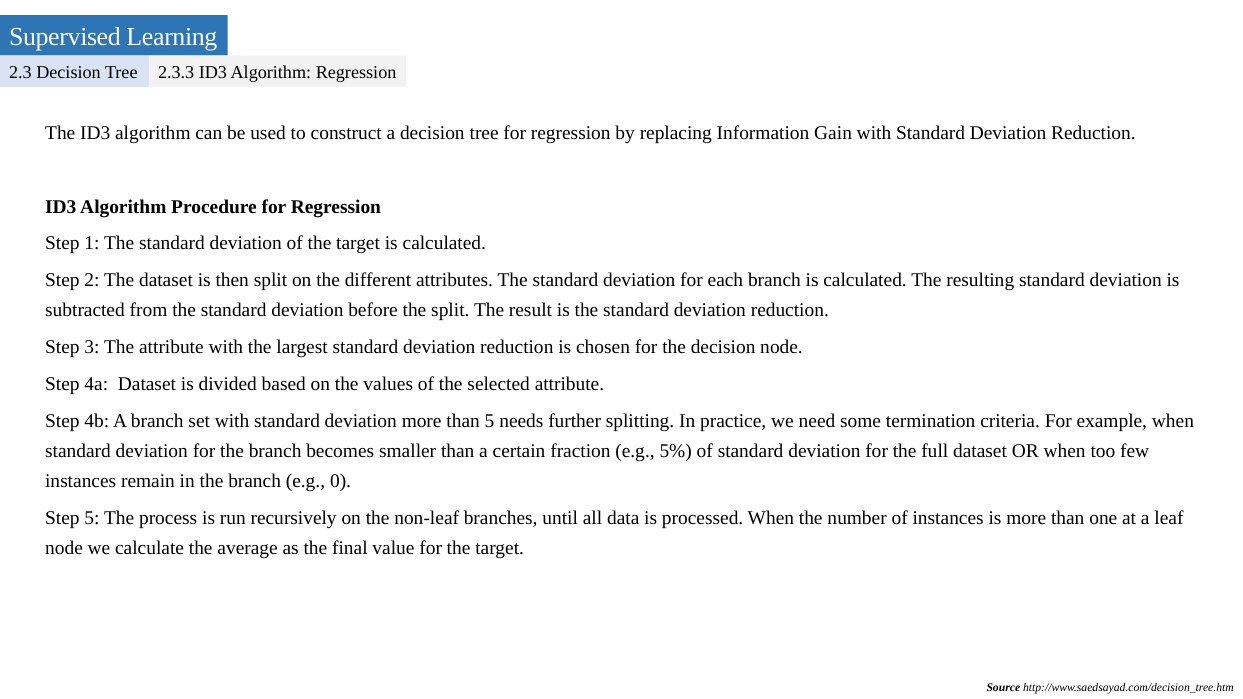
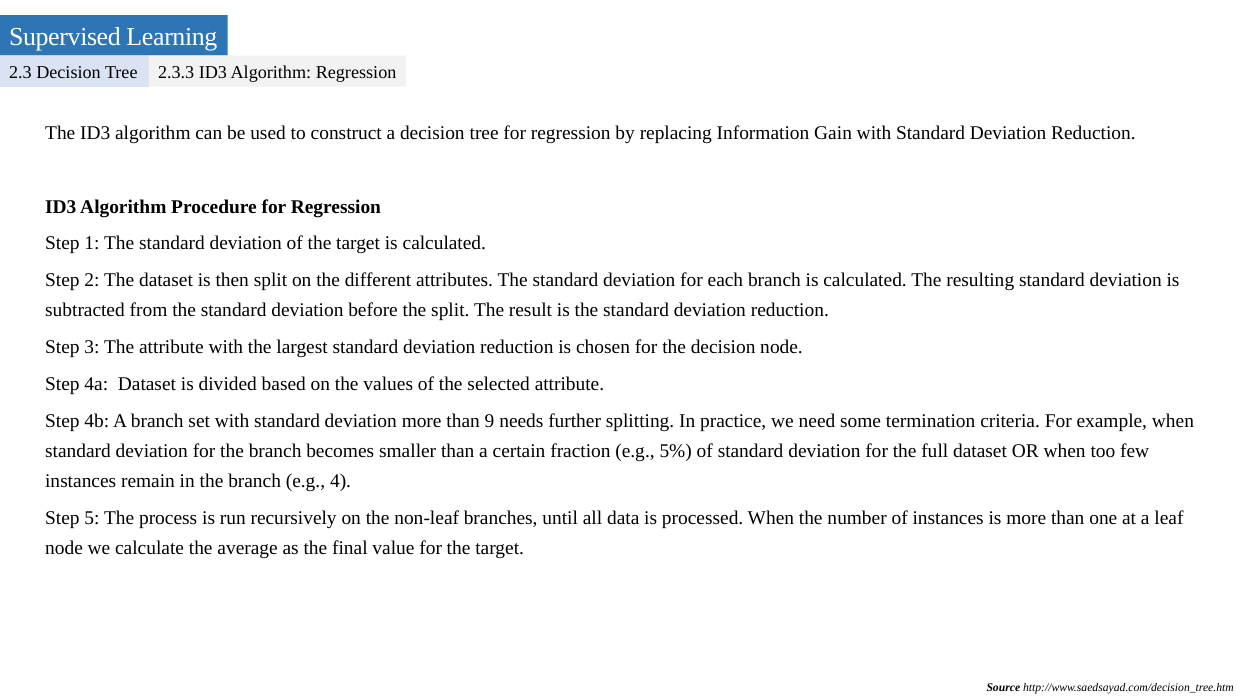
than 5: 5 -> 9
0: 0 -> 4
